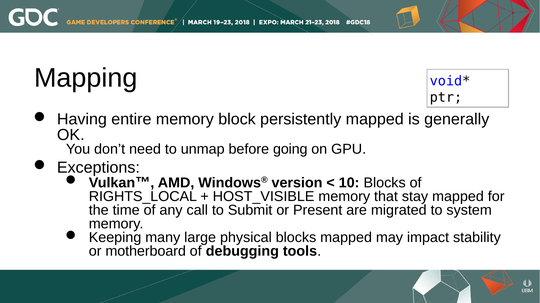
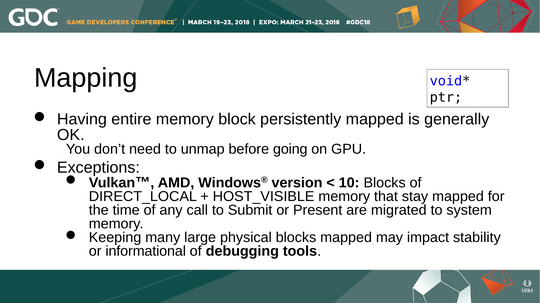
RIGHTS_LOCAL: RIGHTS_LOCAL -> DIRECT_LOCAL
motherboard: motherboard -> informational
